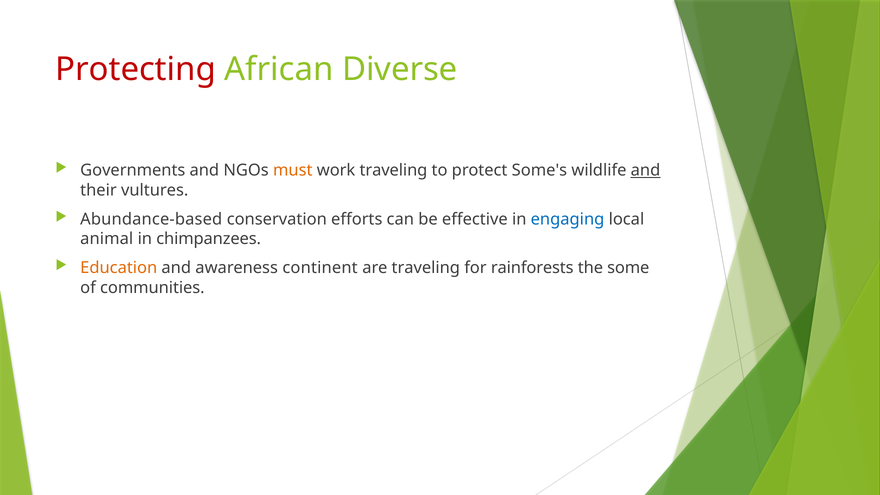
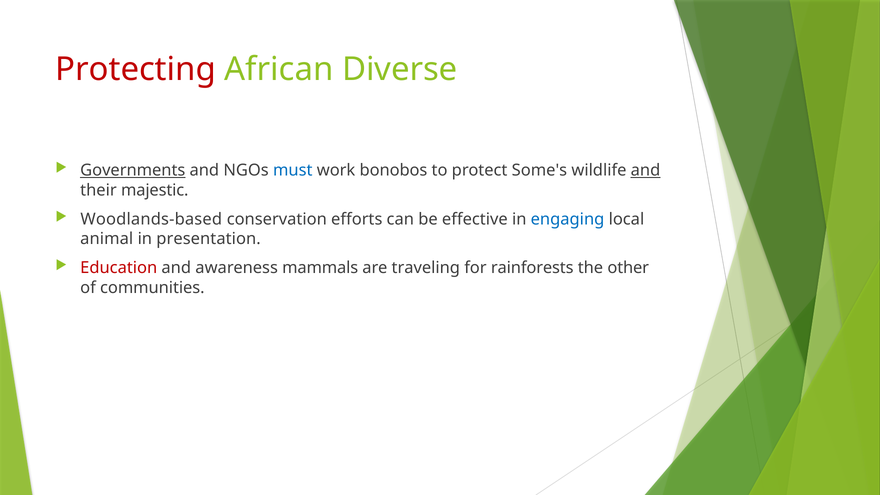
Governments underline: none -> present
must colour: orange -> blue
work traveling: traveling -> bonobos
vultures: vultures -> majestic
Abundance-based: Abundance-based -> Woodlands-based
chimpanzees: chimpanzees -> presentation
Education colour: orange -> red
continent: continent -> mammals
some: some -> other
